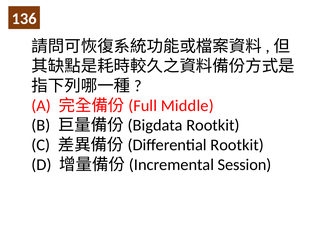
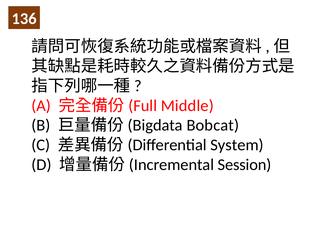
Rootkit at (213, 126): Rootkit -> Bobcat
Rootkit at (237, 145): Rootkit -> System
